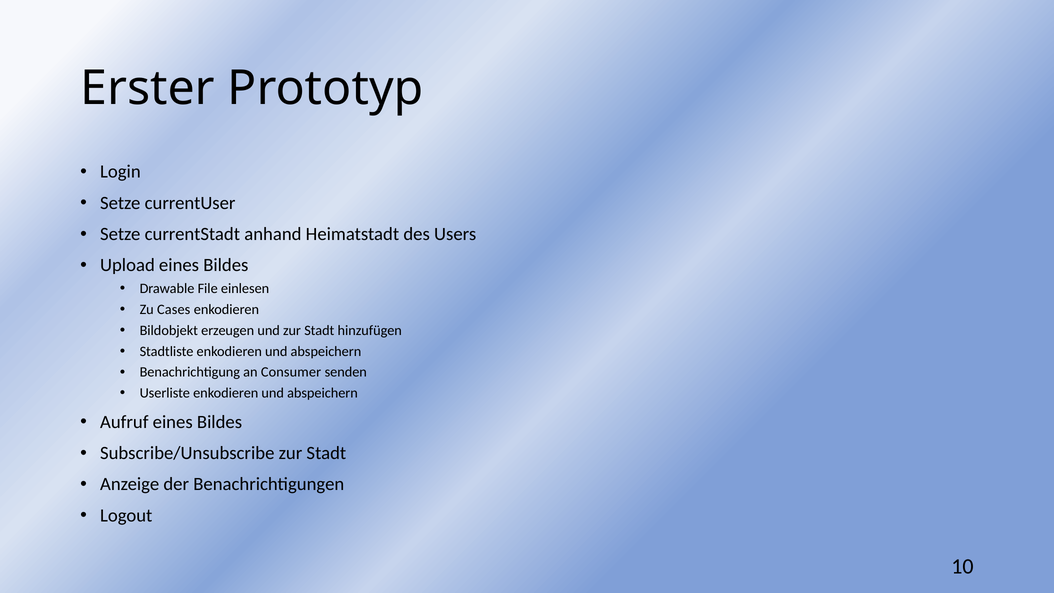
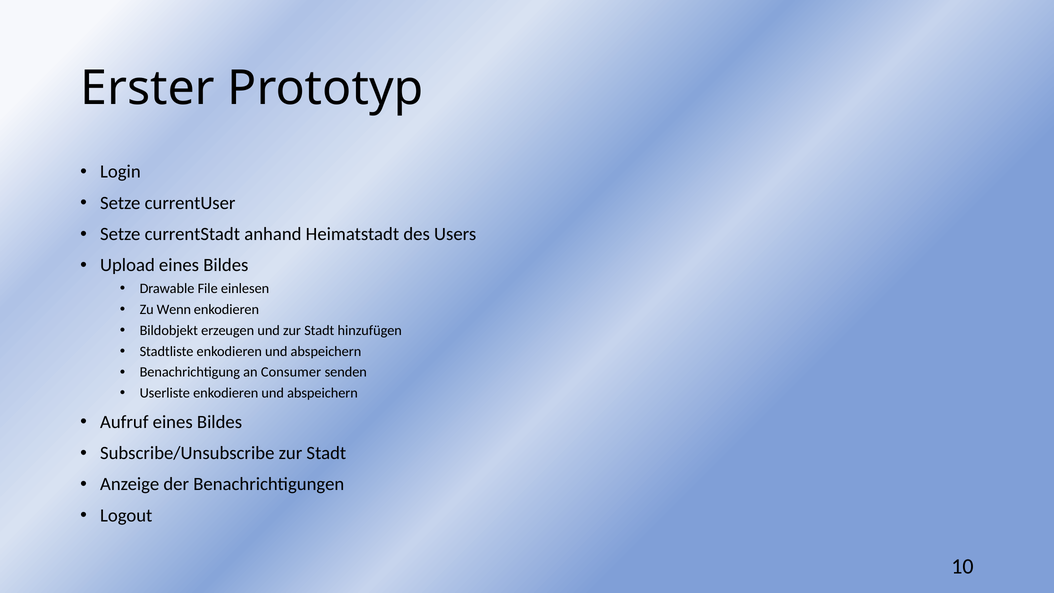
Cases: Cases -> Wenn
